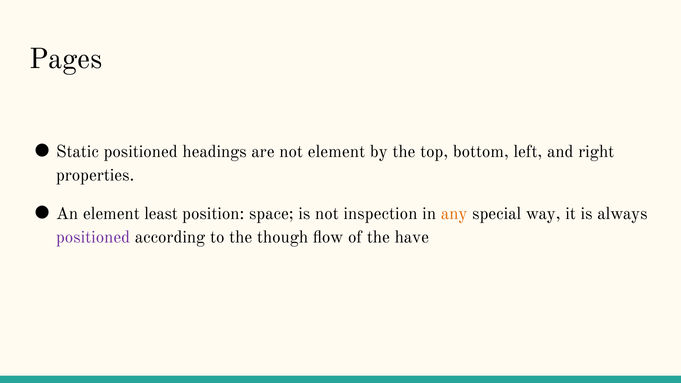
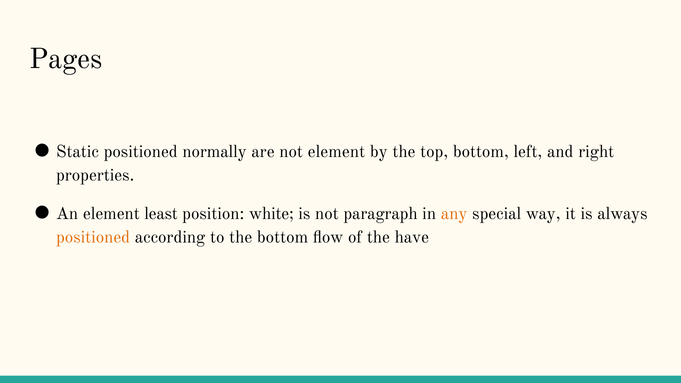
headings: headings -> normally
space: space -> white
inspection: inspection -> paragraph
positioned at (93, 237) colour: purple -> orange
the though: though -> bottom
